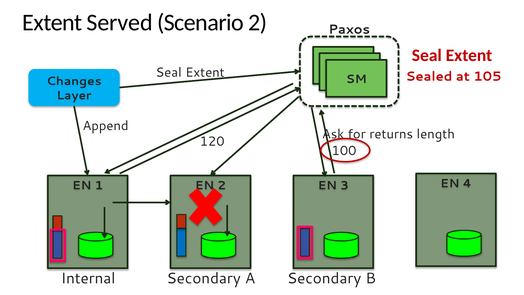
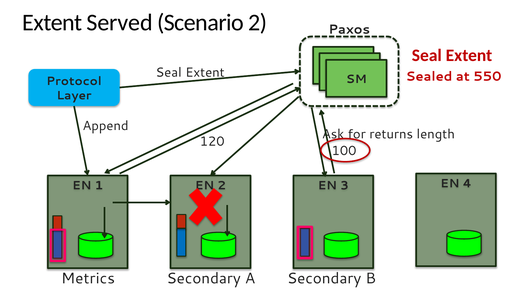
105: 105 -> 550
Changes: Changes -> Protocol
Internal: Internal -> Metrics
